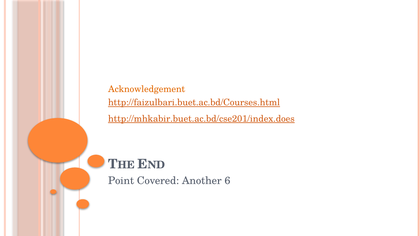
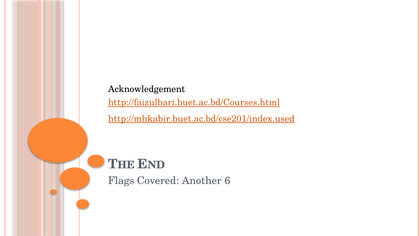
Acknowledgement colour: orange -> black
http://mhkabir.buet.ac.bd/cse201/index.does: http://mhkabir.buet.ac.bd/cse201/index.does -> http://mhkabir.buet.ac.bd/cse201/index.used
Point: Point -> Flags
